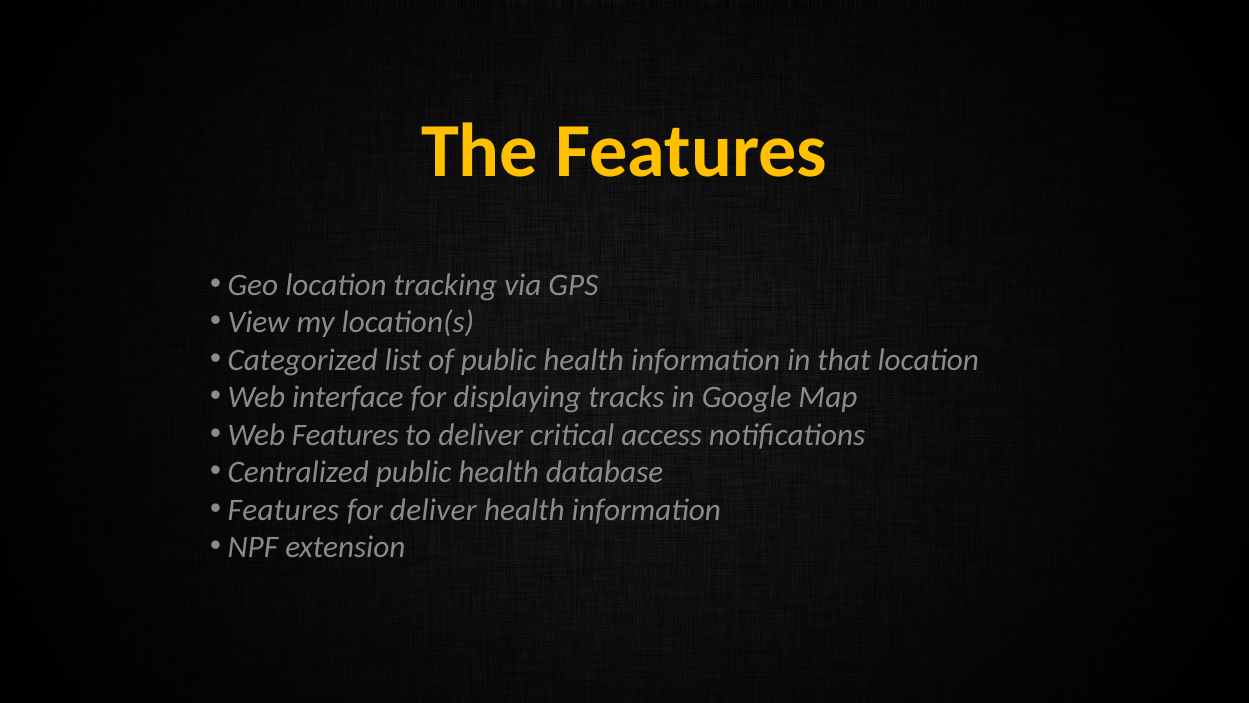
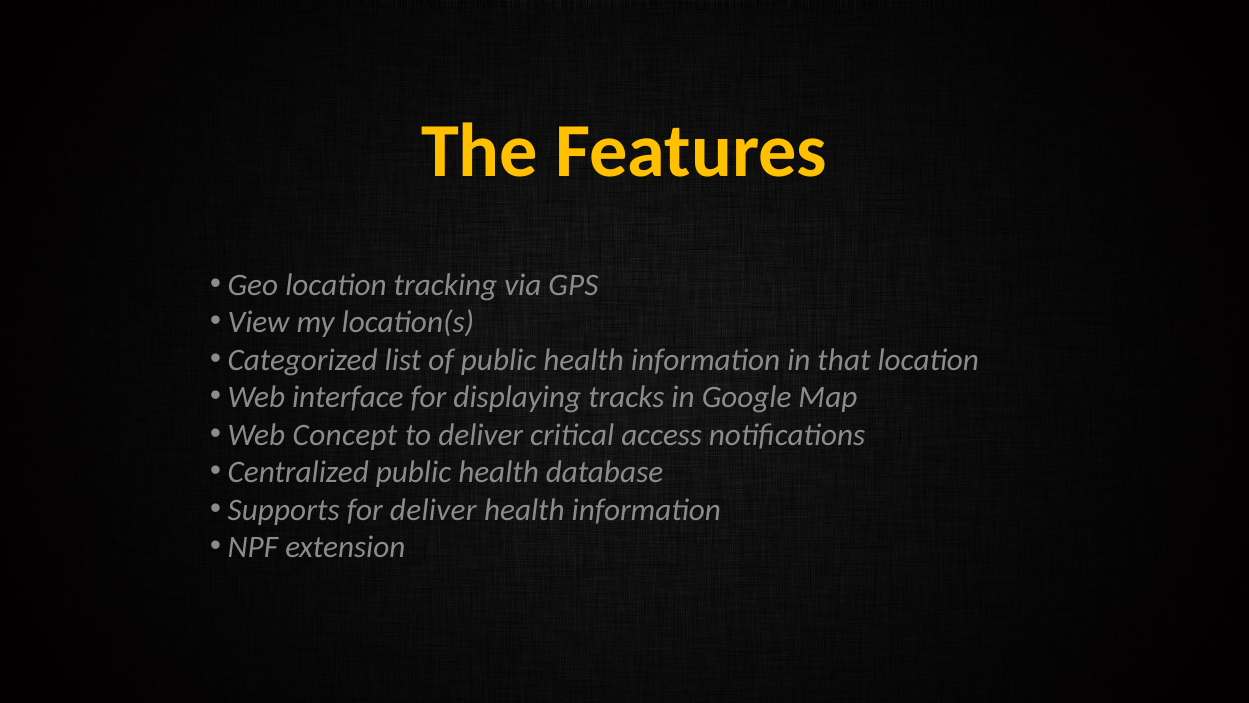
Web Features: Features -> Concept
Features at (284, 509): Features -> Supports
